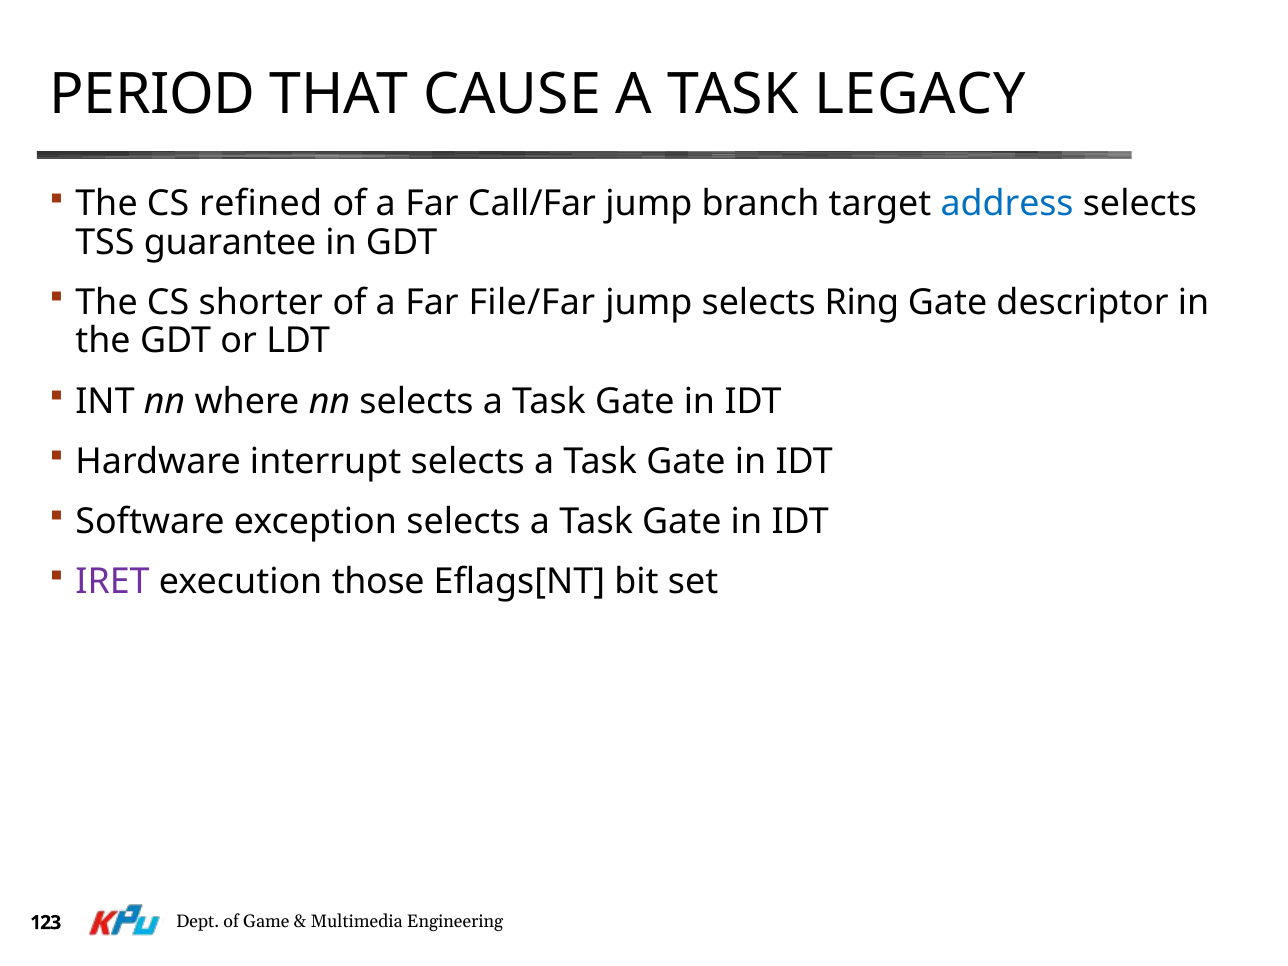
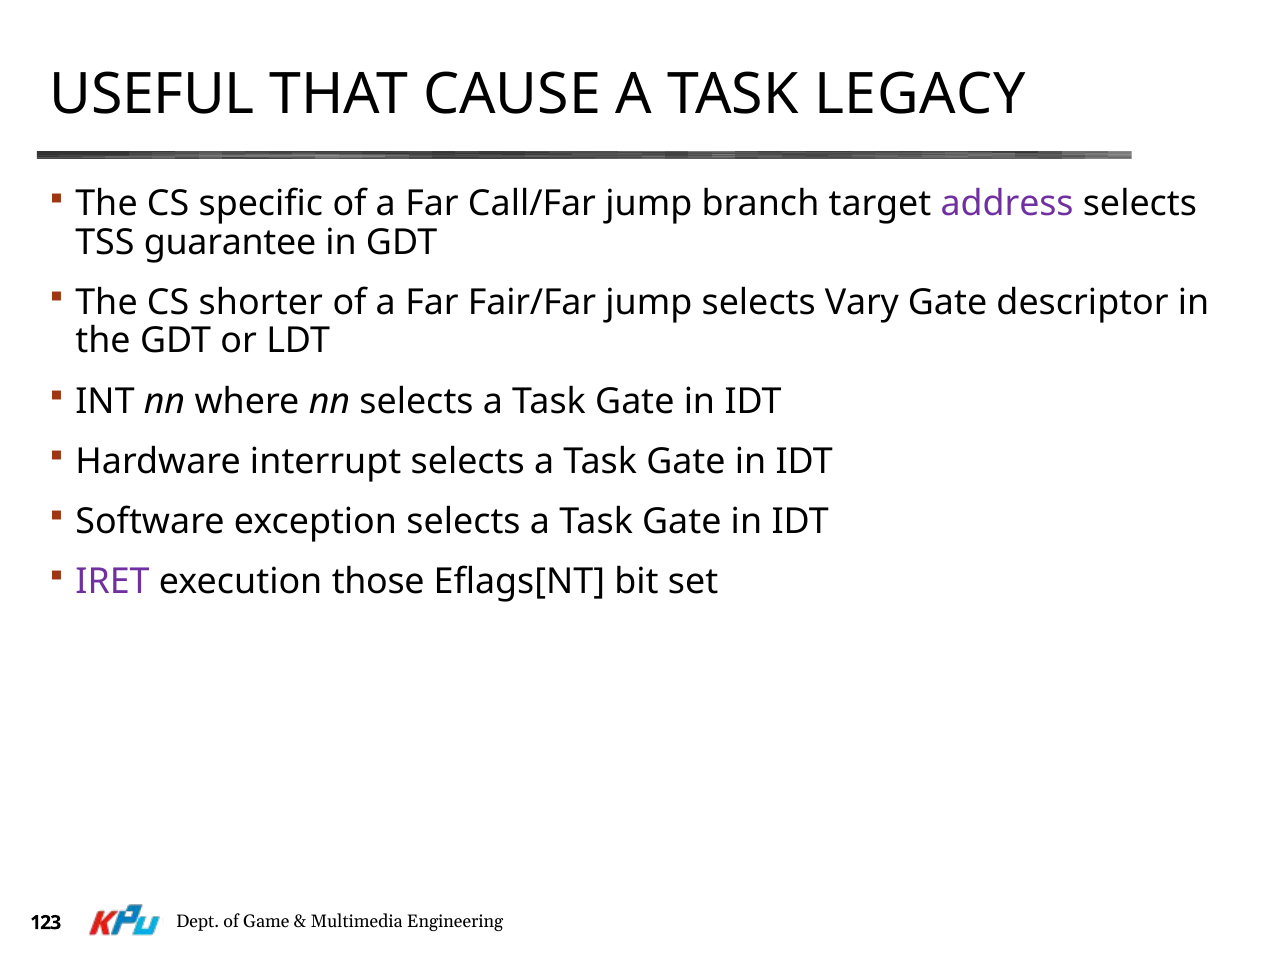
PERIOD: PERIOD -> USEFUL
refined: refined -> specific
address colour: blue -> purple
File/Far: File/Far -> Fair/Far
Ring: Ring -> Vary
